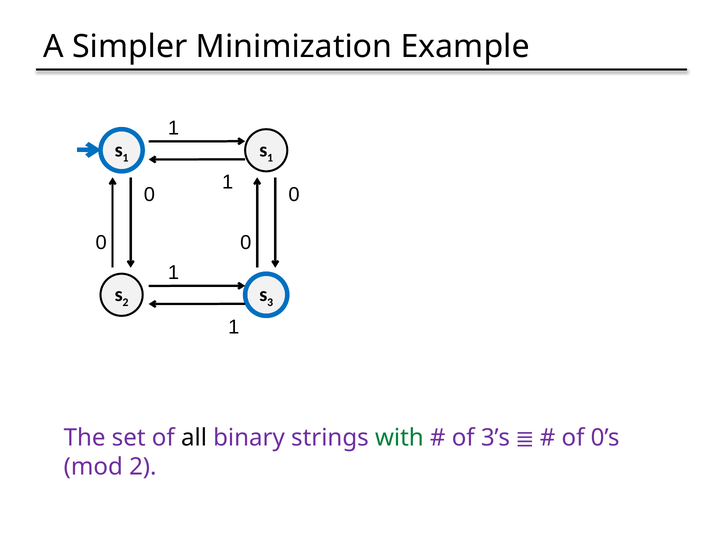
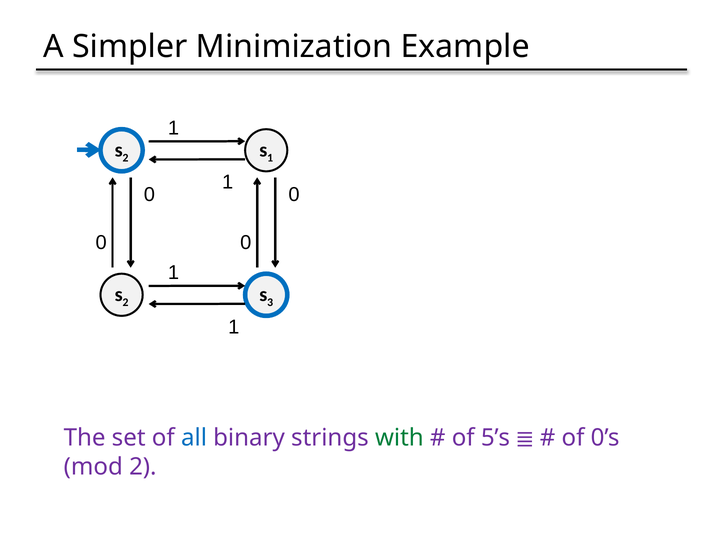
1 at (126, 158): 1 -> 2
all colour: black -> blue
3’s: 3’s -> 5’s
